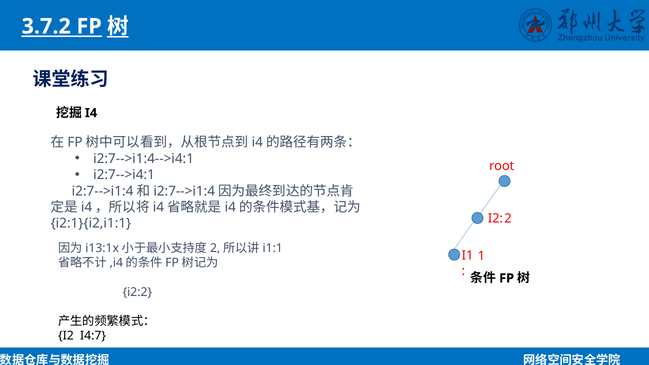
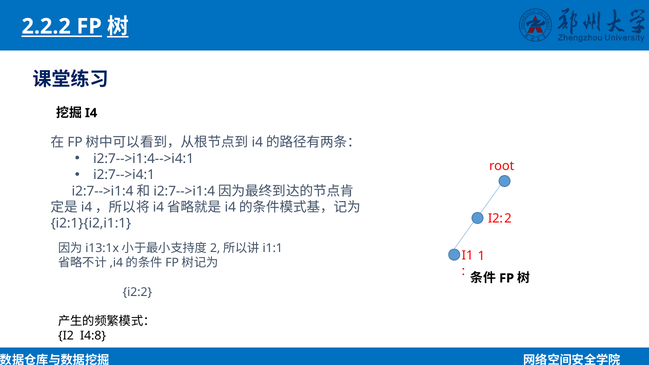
3.7.2: 3.7.2 -> 2.2.2
I4:7: I4:7 -> I4:8
